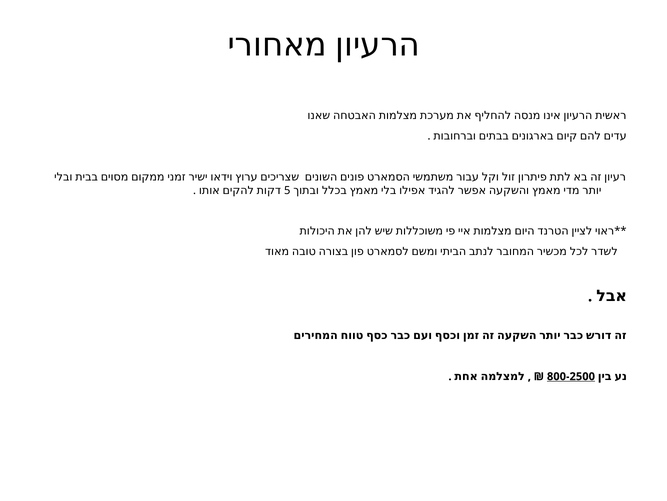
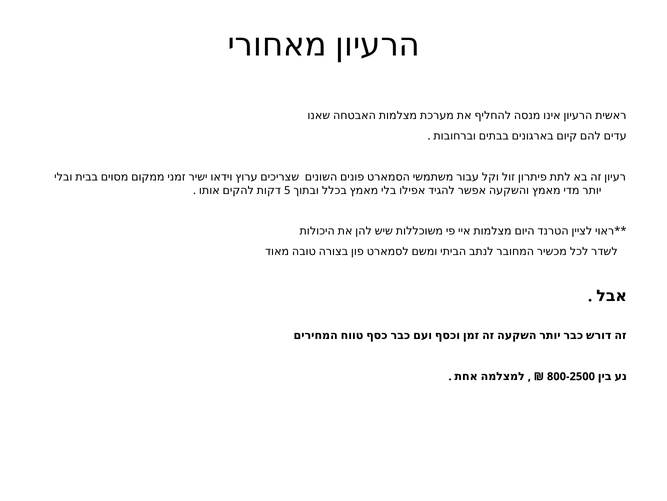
800-2500 underline: present -> none
